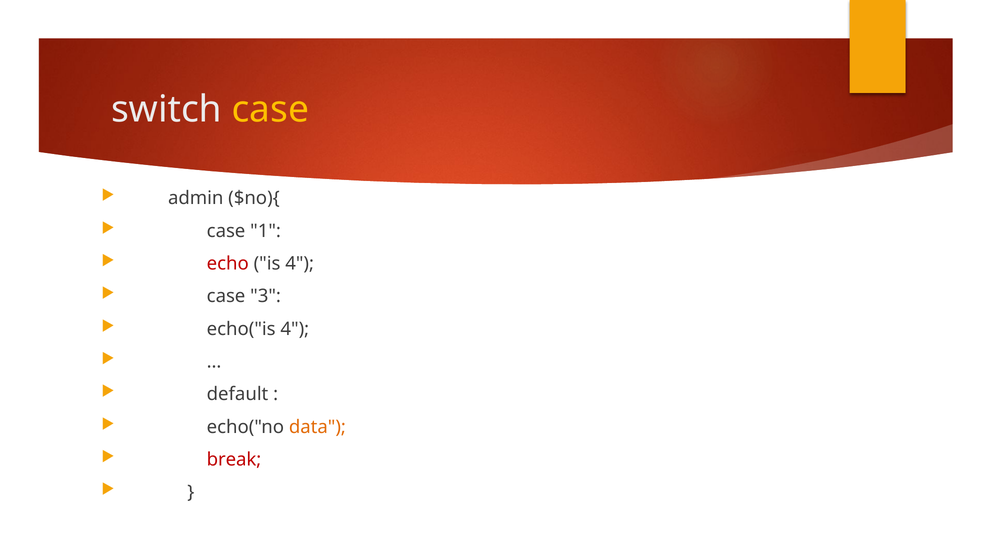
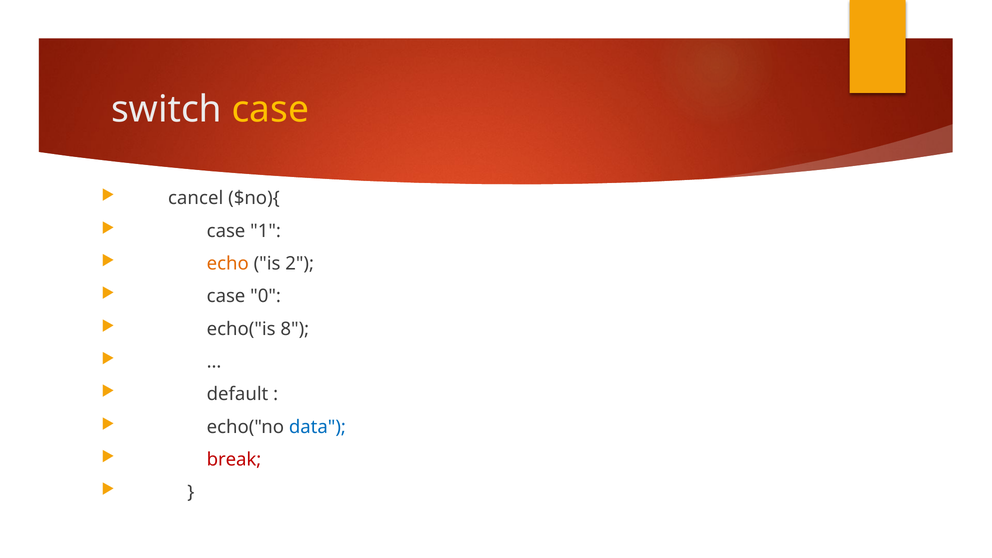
admin: admin -> cancel
echo colour: red -> orange
is 4: 4 -> 2
3: 3 -> 0
echo("is 4: 4 -> 8
data colour: orange -> blue
